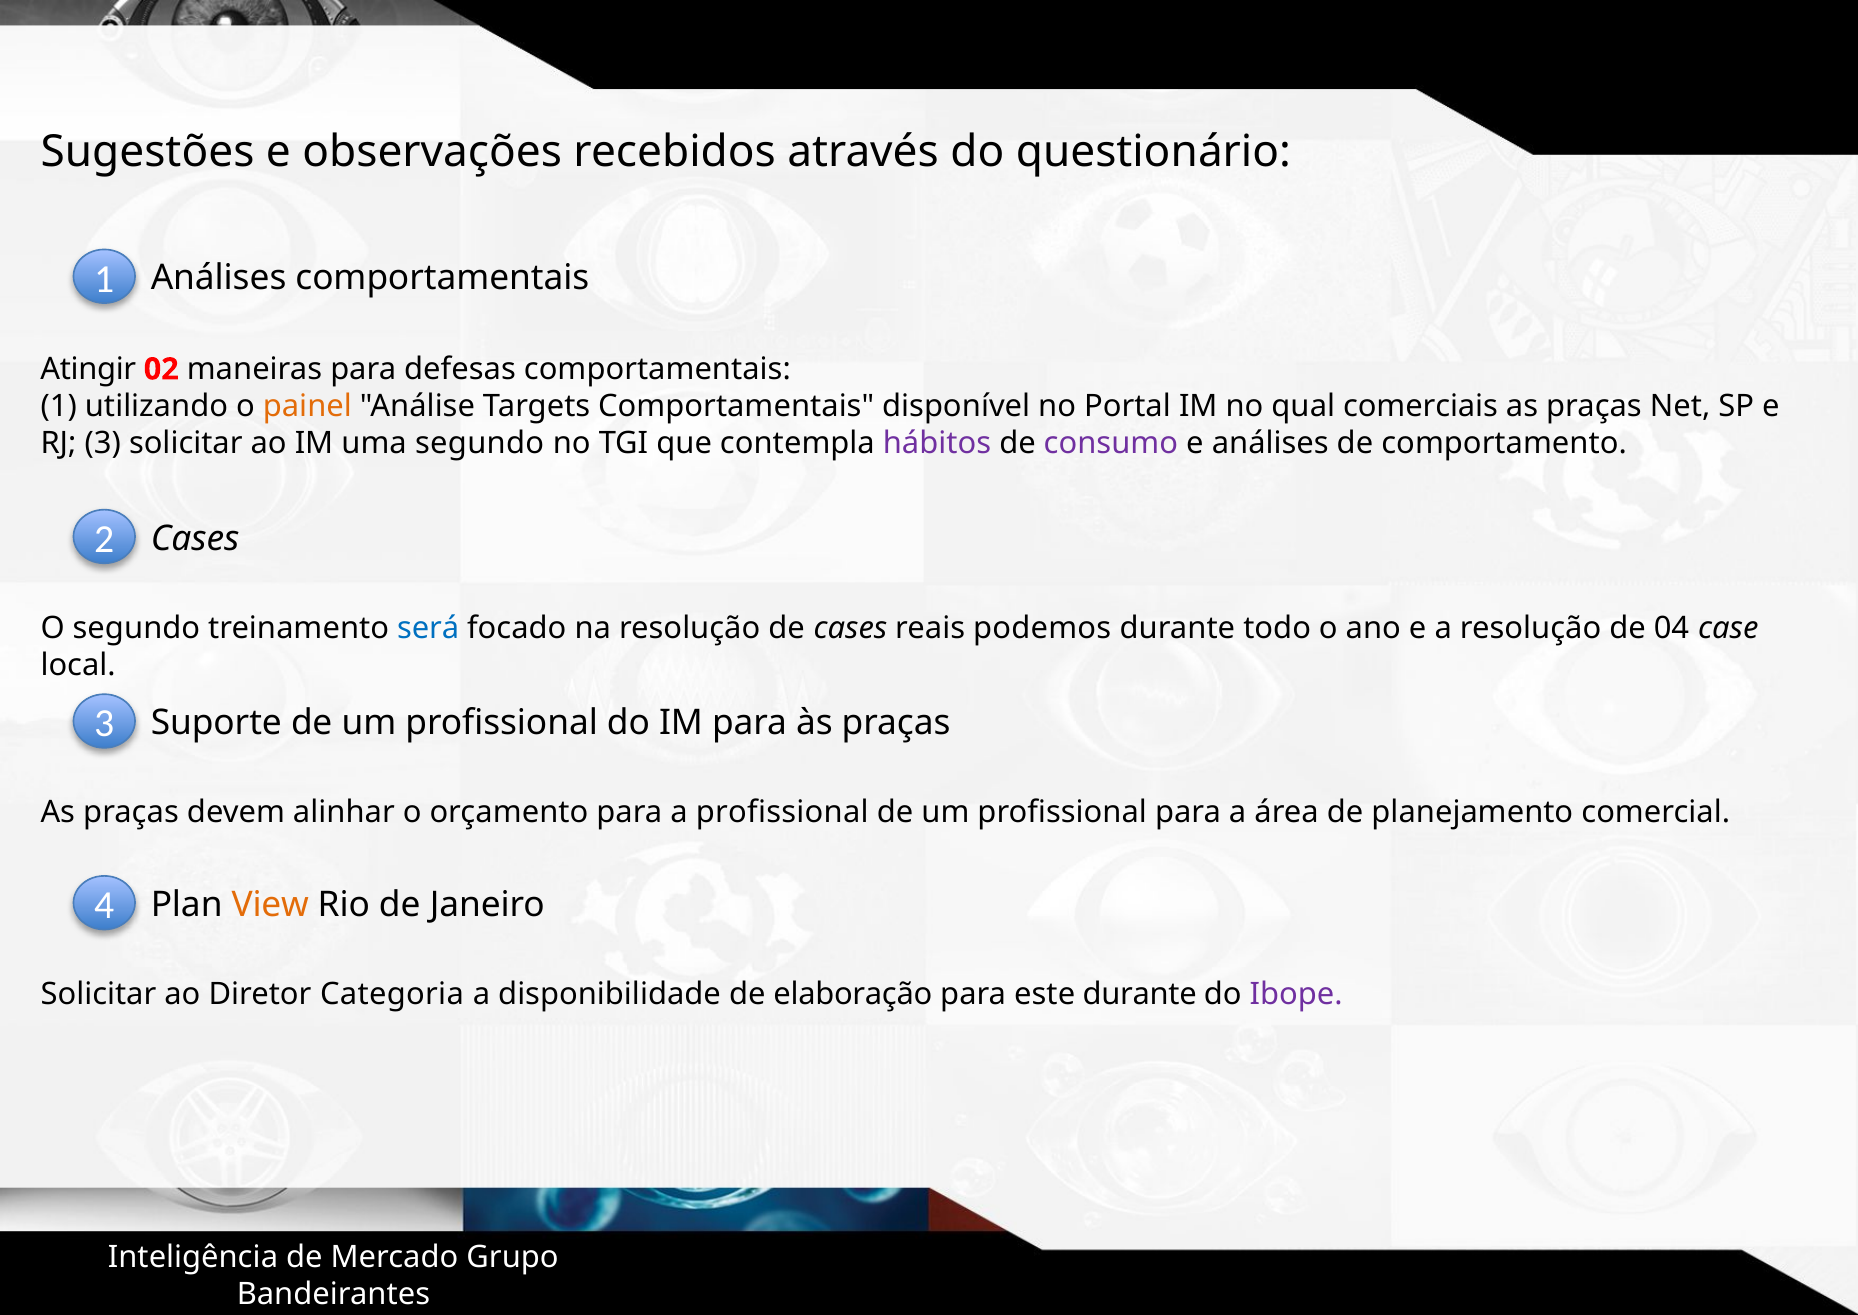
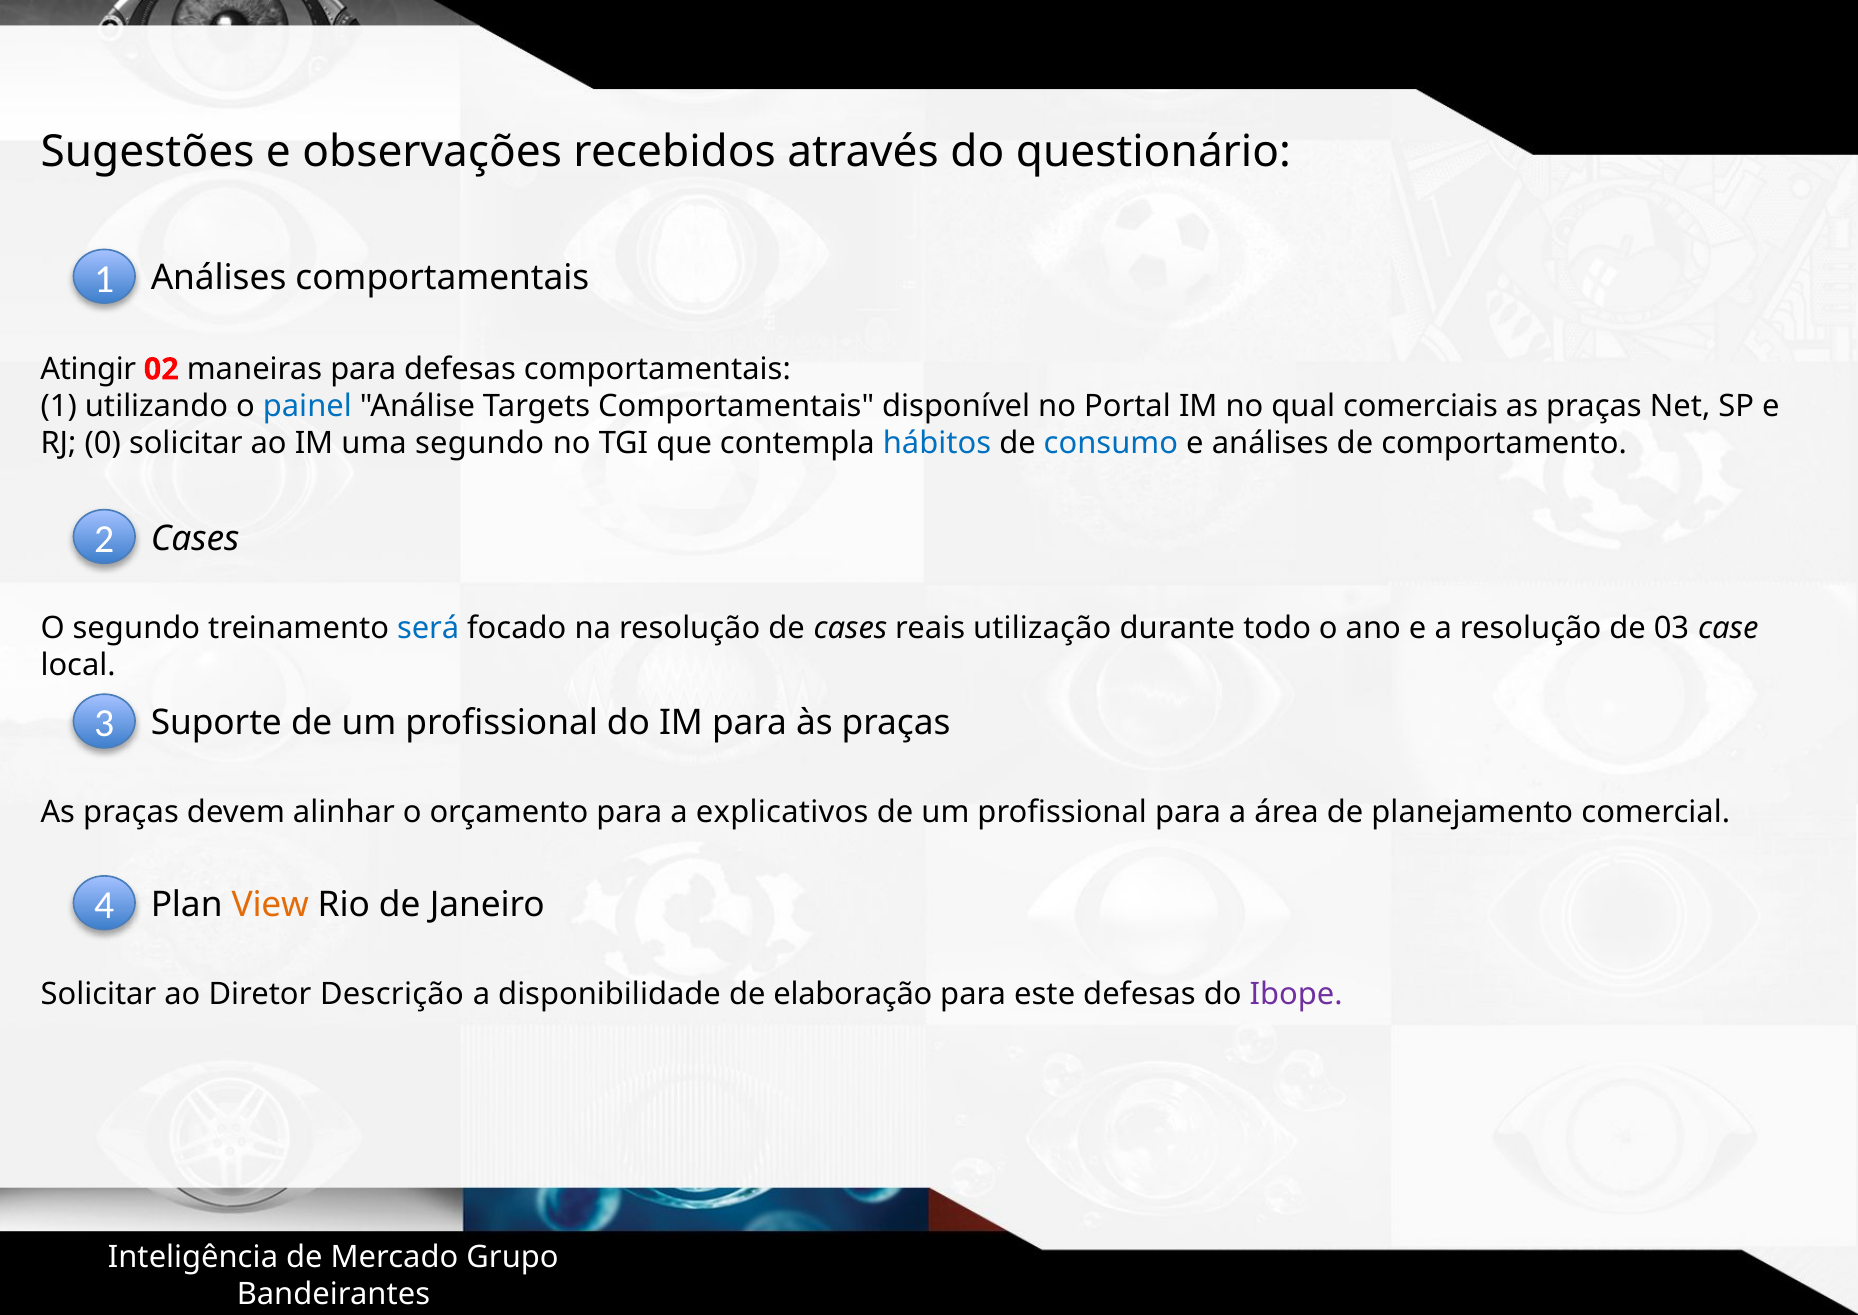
painel colour: orange -> blue
RJ 3: 3 -> 0
hábitos colour: purple -> blue
consumo colour: purple -> blue
podemos: podemos -> utilização
04: 04 -> 03
a profissional: profissional -> explicativos
Categoria: Categoria -> Descrição
este durante: durante -> defesas
